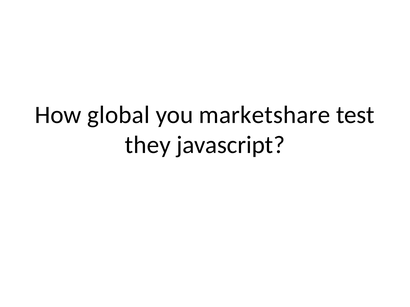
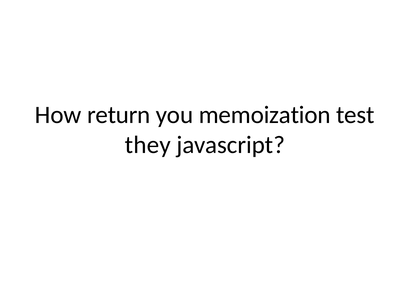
global: global -> return
marketshare: marketshare -> memoization
